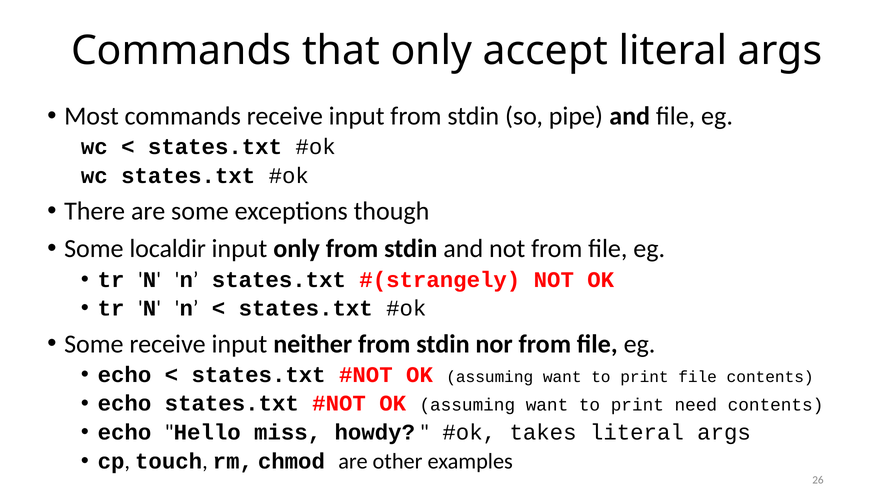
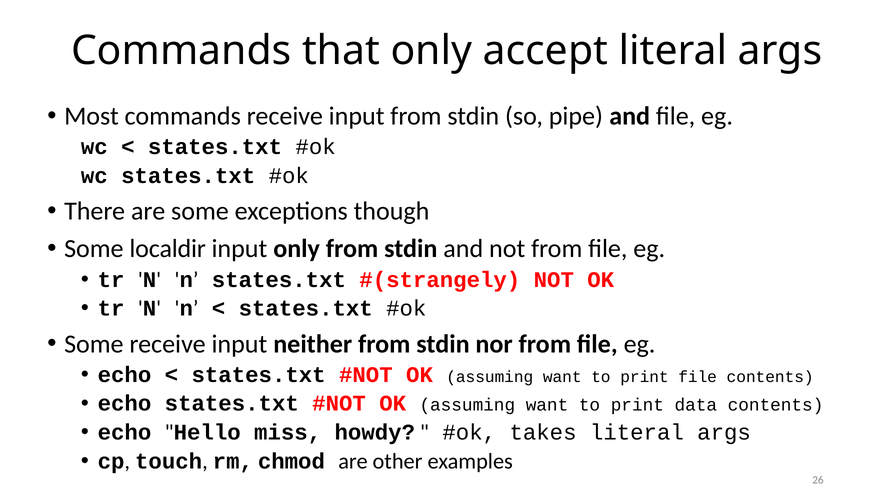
need: need -> data
